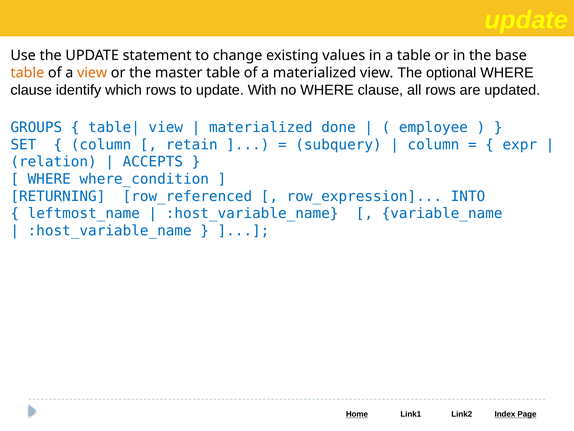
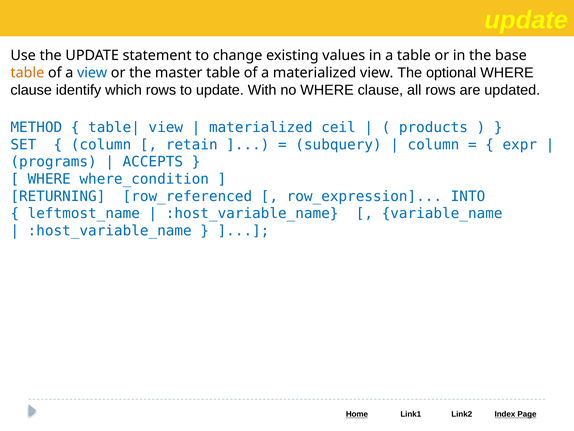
view at (92, 73) colour: orange -> blue
GROUPS: GROUPS -> METHOD
done: done -> ceil
employee: employee -> products
relation: relation -> programs
